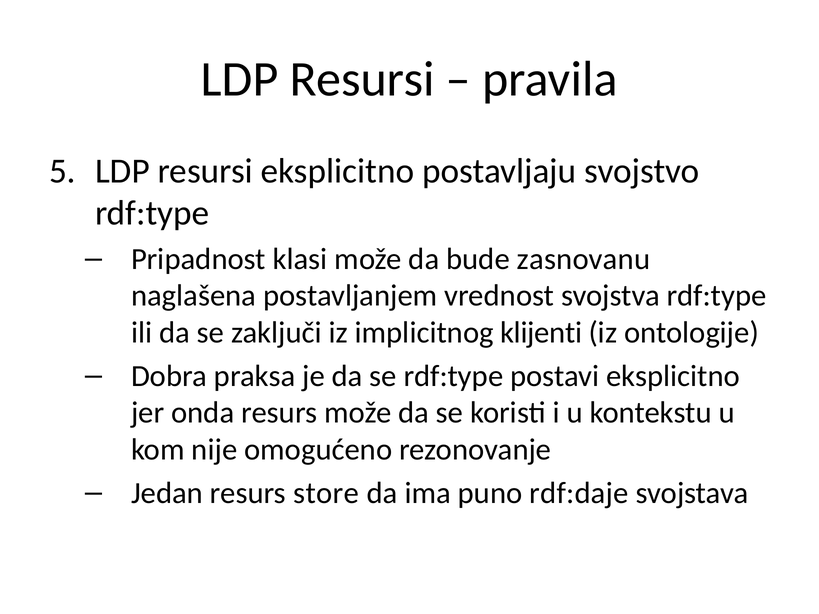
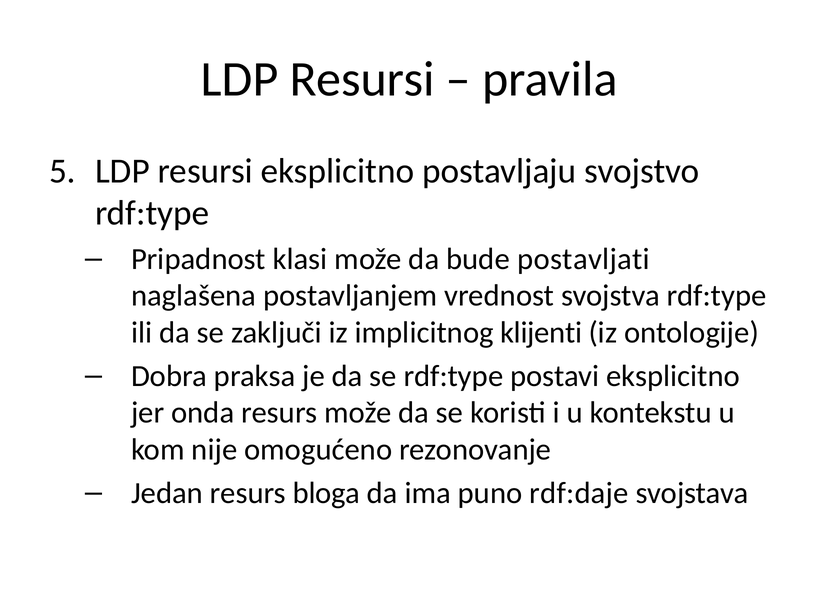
zasnovanu: zasnovanu -> postavljati
store: store -> bloga
